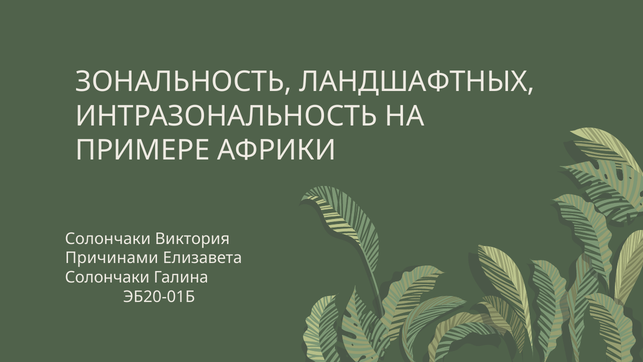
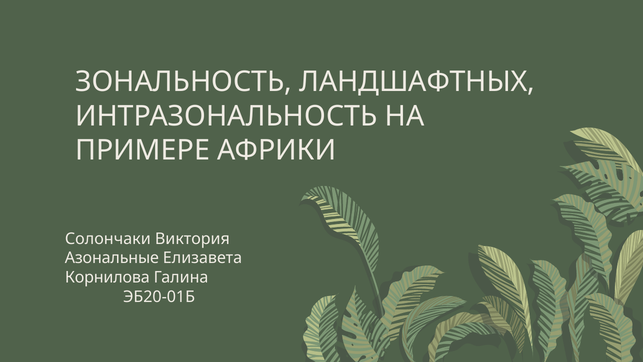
Причинами: Причинами -> Азональные
Солончаки at (107, 277): Солончаки -> Корнилова
